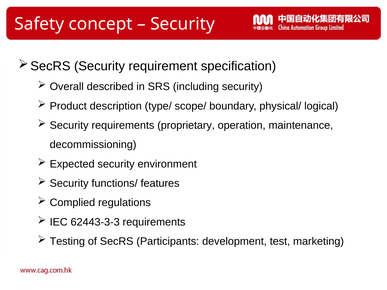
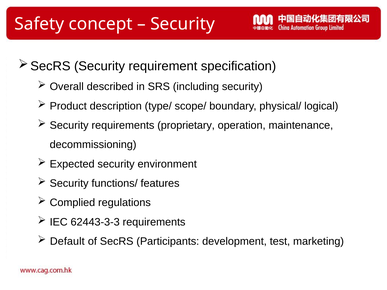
Testing: Testing -> Default
